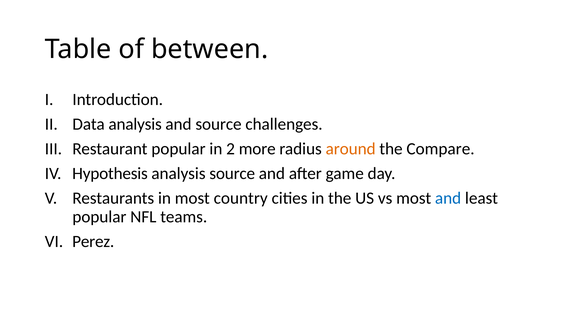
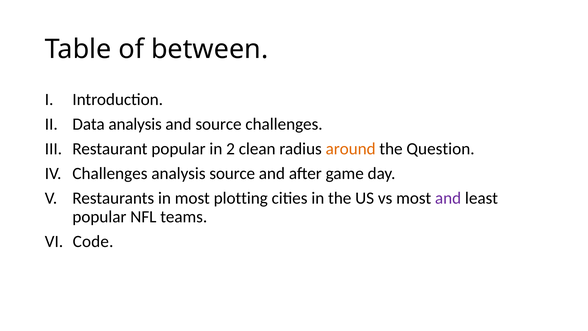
more: more -> clean
Compare: Compare -> Question
Hypothesis at (110, 173): Hypothesis -> Challenges
country: country -> plotting
and at (448, 198) colour: blue -> purple
Perez: Perez -> Code
